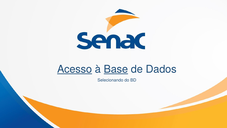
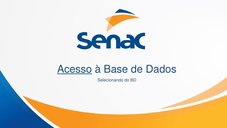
Base underline: present -> none
